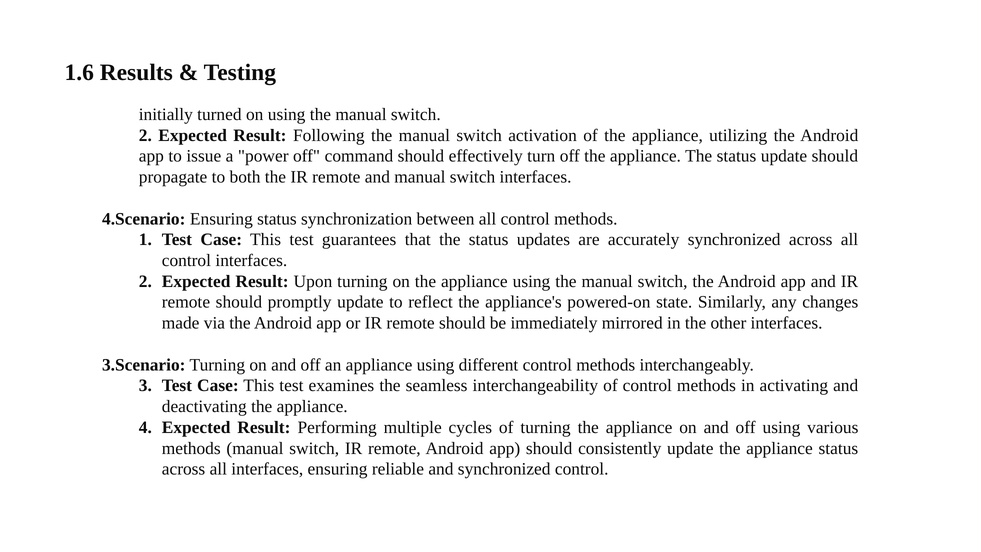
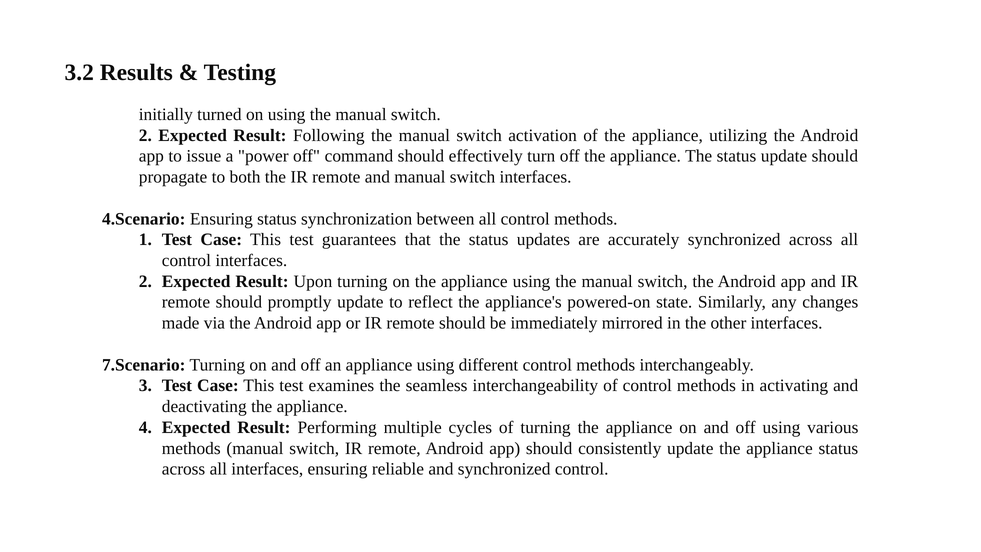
1.6: 1.6 -> 3.2
3.Scenario: 3.Scenario -> 7.Scenario
